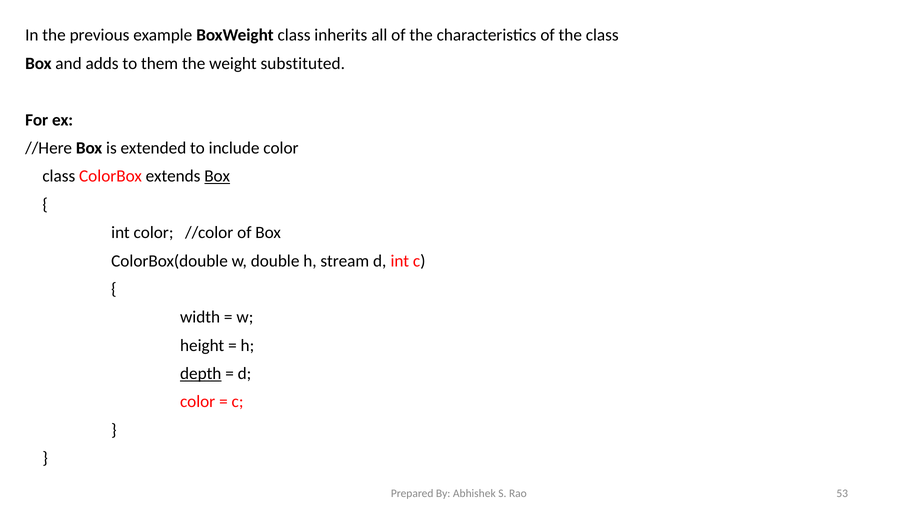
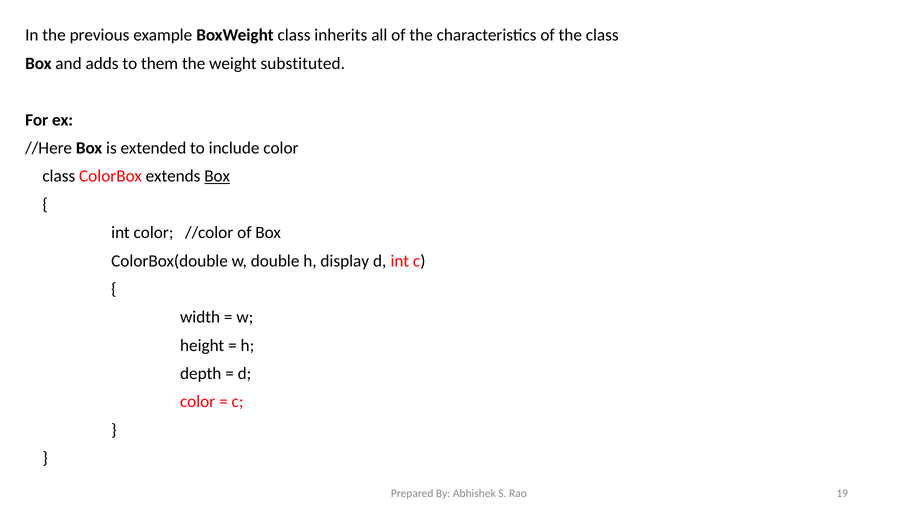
stream: stream -> display
depth underline: present -> none
53: 53 -> 19
